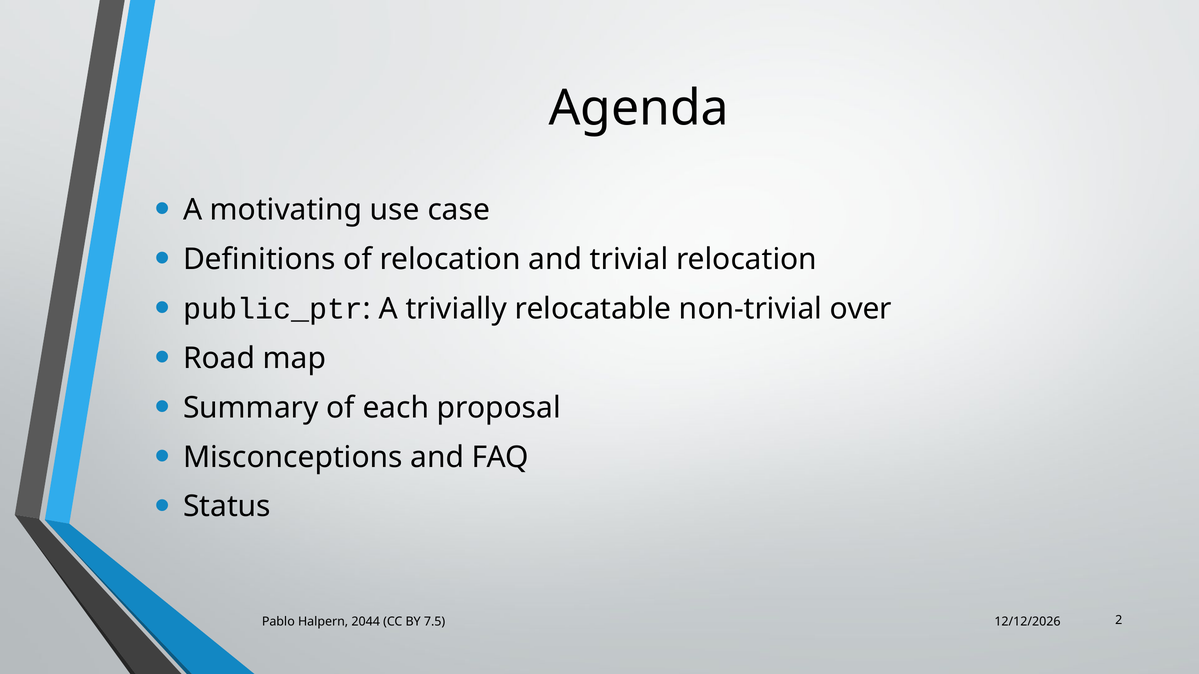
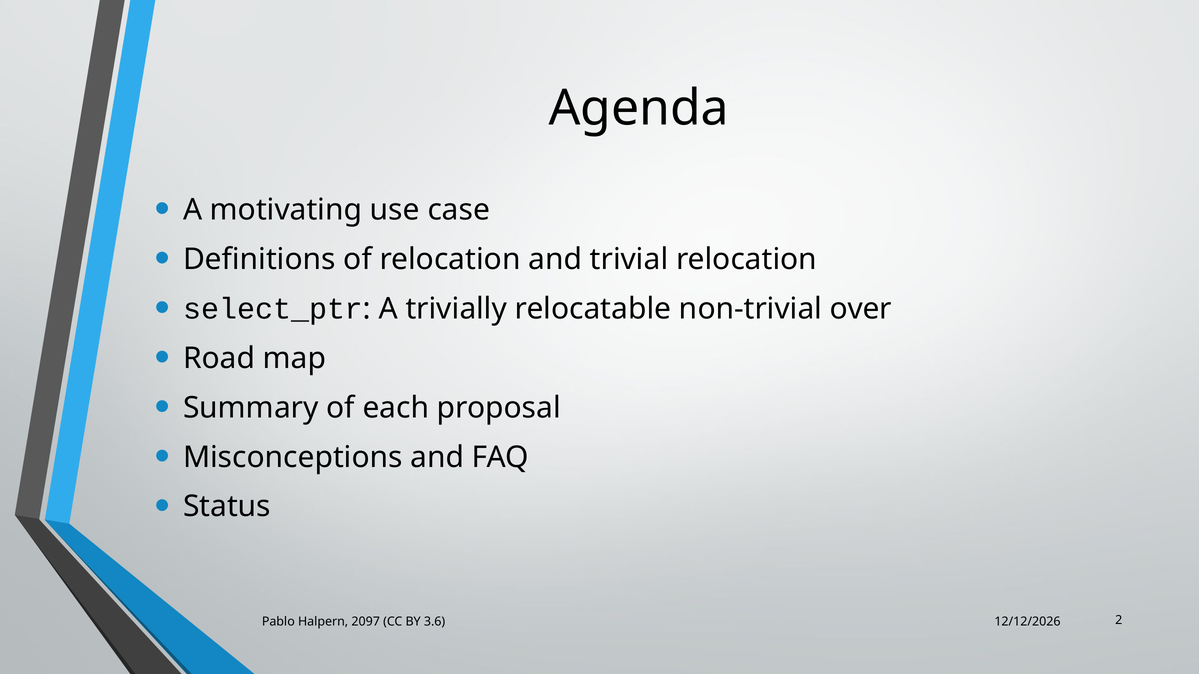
public_ptr: public_ptr -> select_ptr
2044: 2044 -> 2097
7.5: 7.5 -> 3.6
